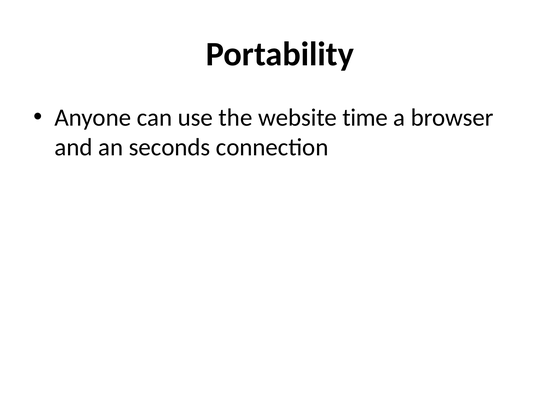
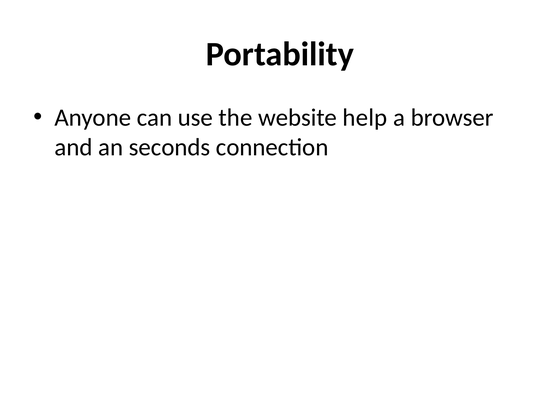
time: time -> help
